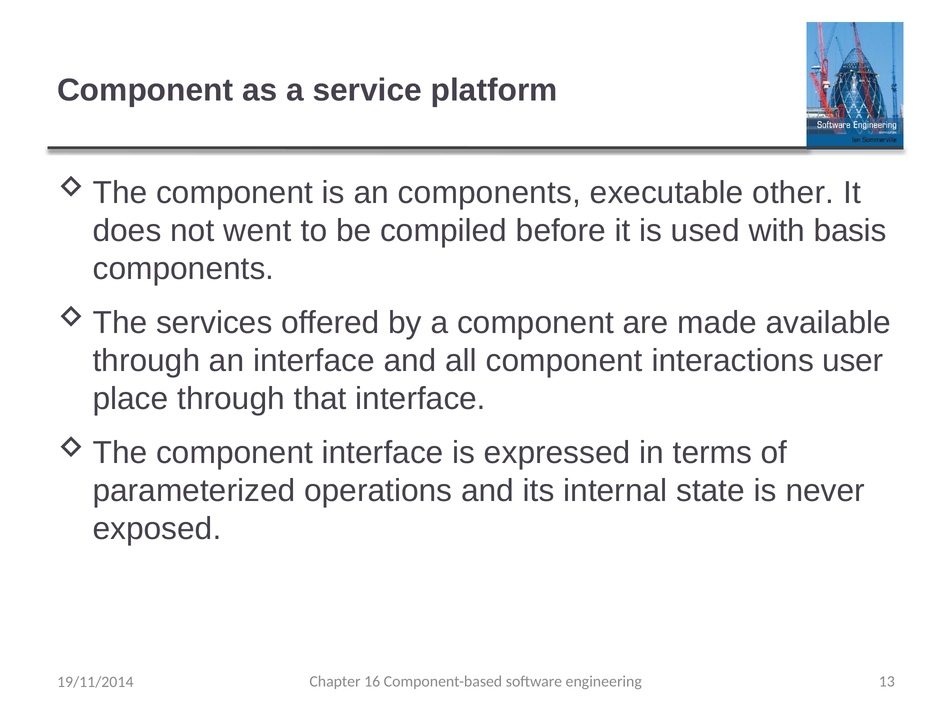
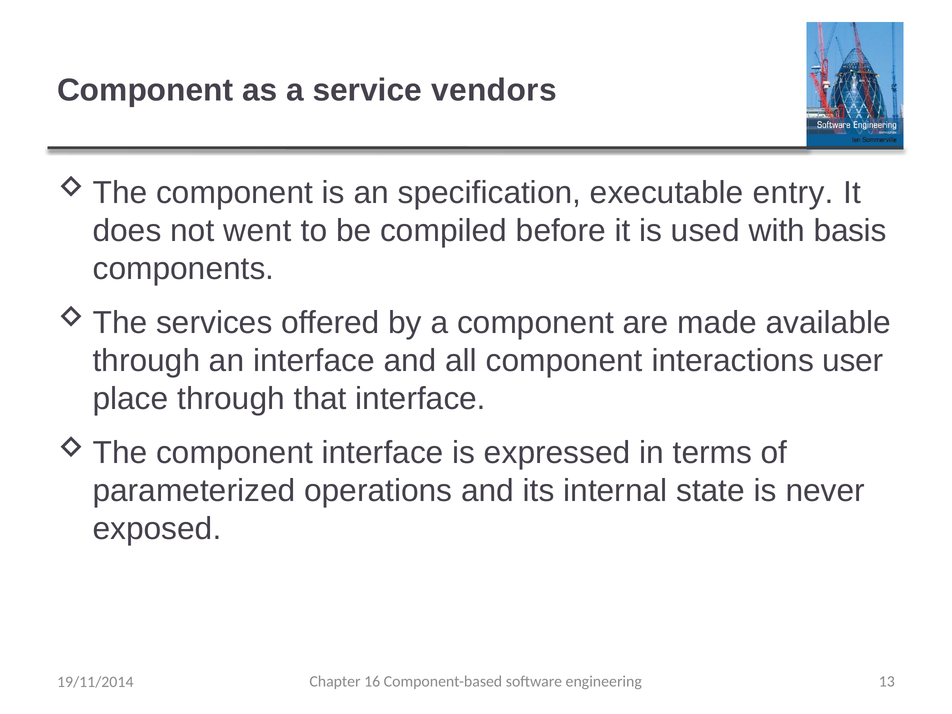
platform: platform -> vendors
an components: components -> specification
other: other -> entry
